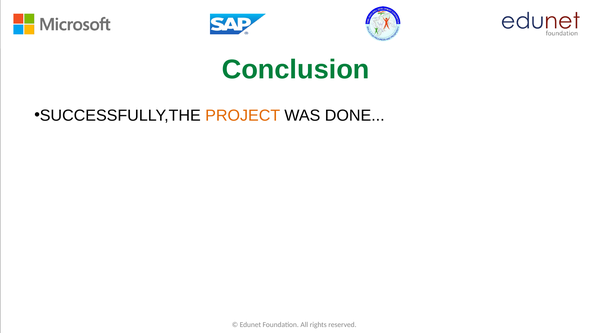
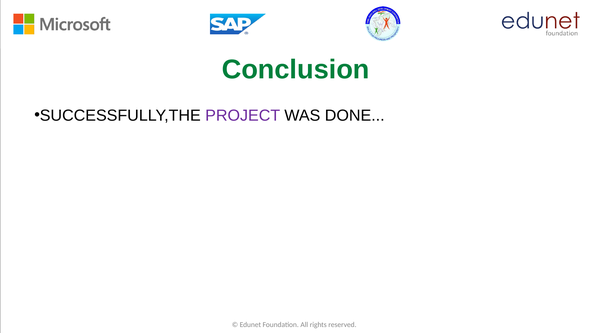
PROJECT colour: orange -> purple
